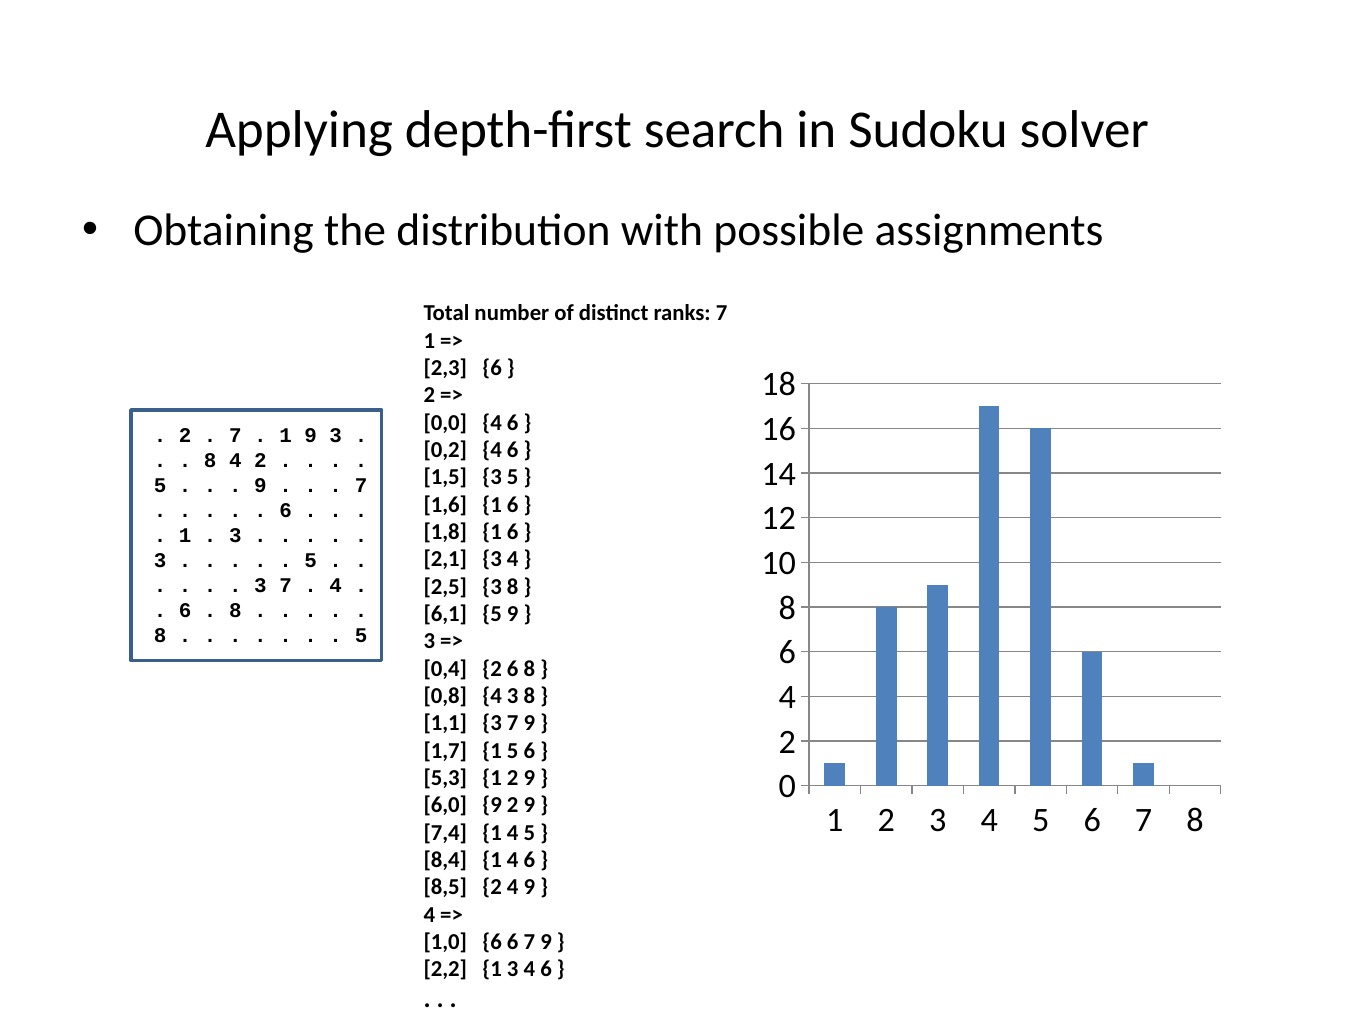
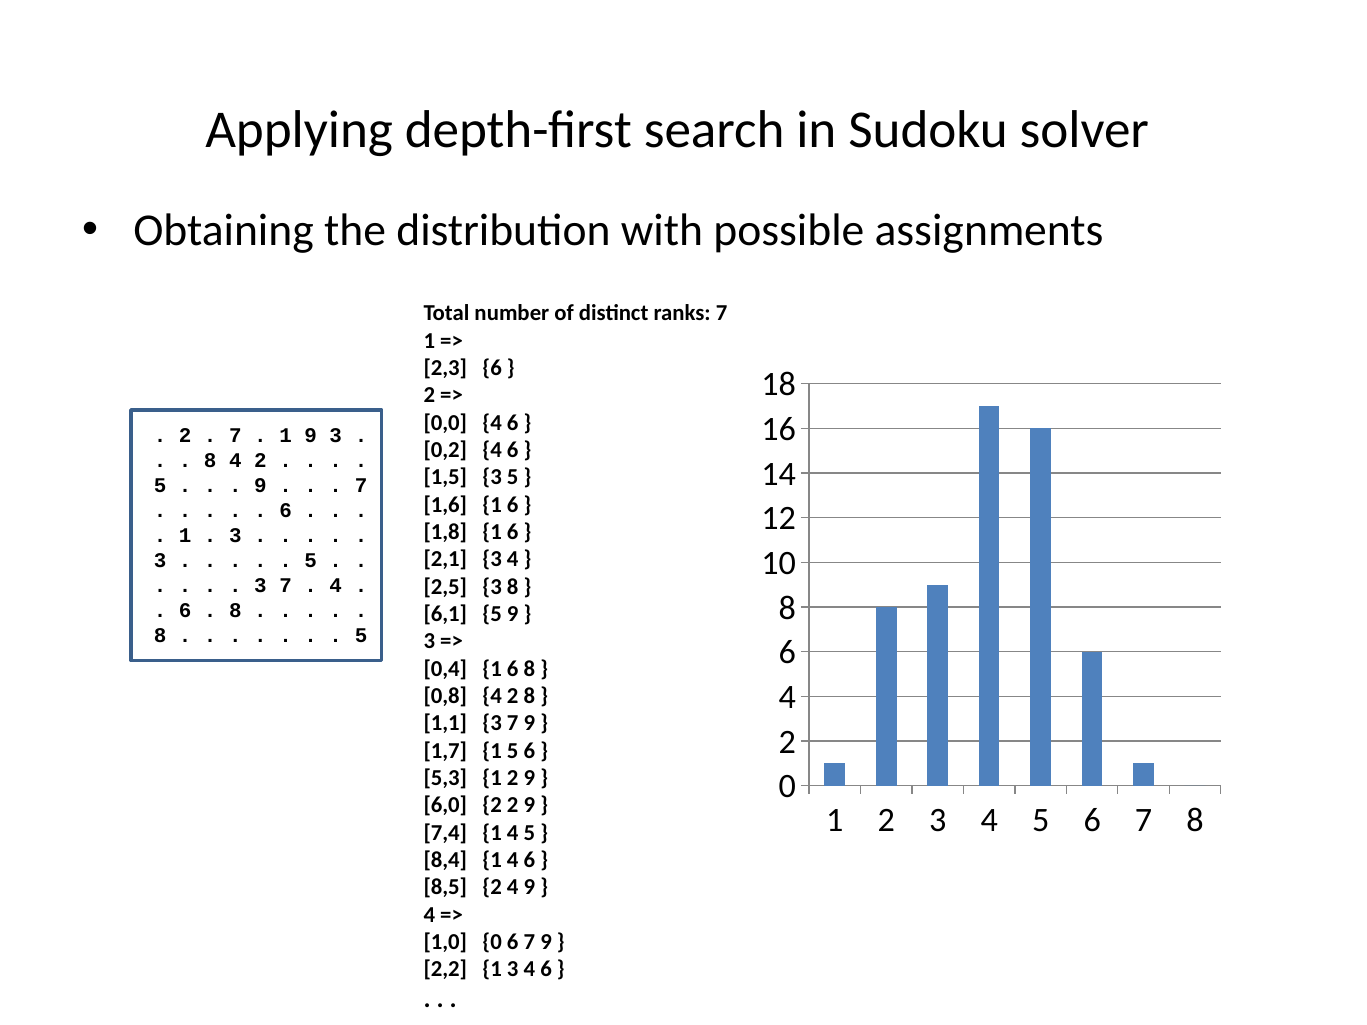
0,4 2: 2 -> 1
0,8 4 3: 3 -> 2
6,0 9: 9 -> 2
1,0 6: 6 -> 0
